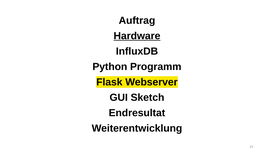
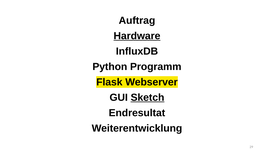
Sketch underline: none -> present
